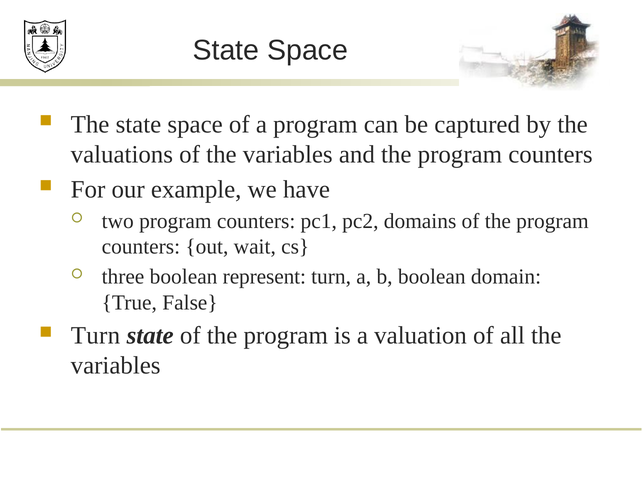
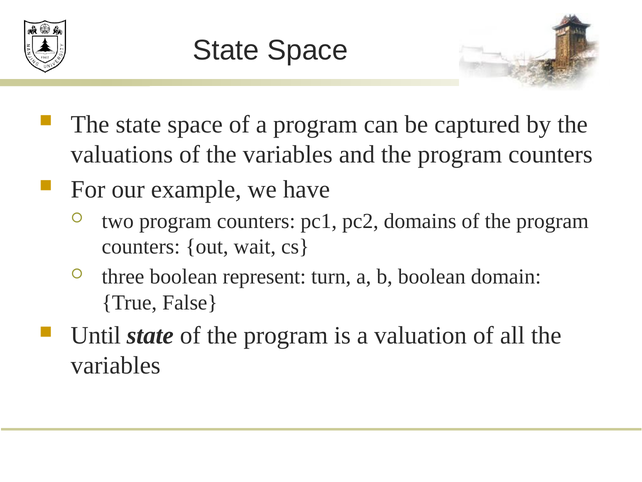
Turn at (96, 335): Turn -> Until
